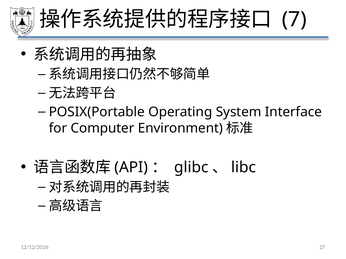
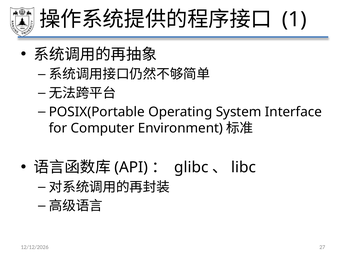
7: 7 -> 1
